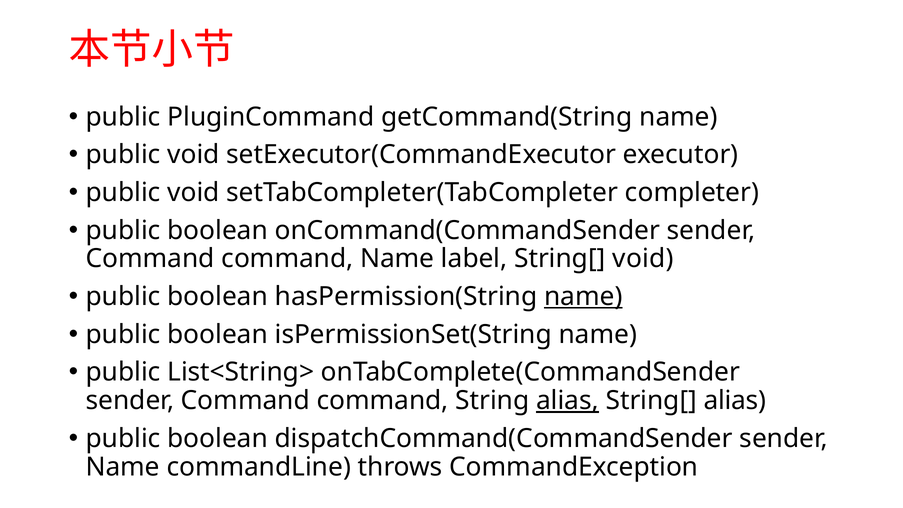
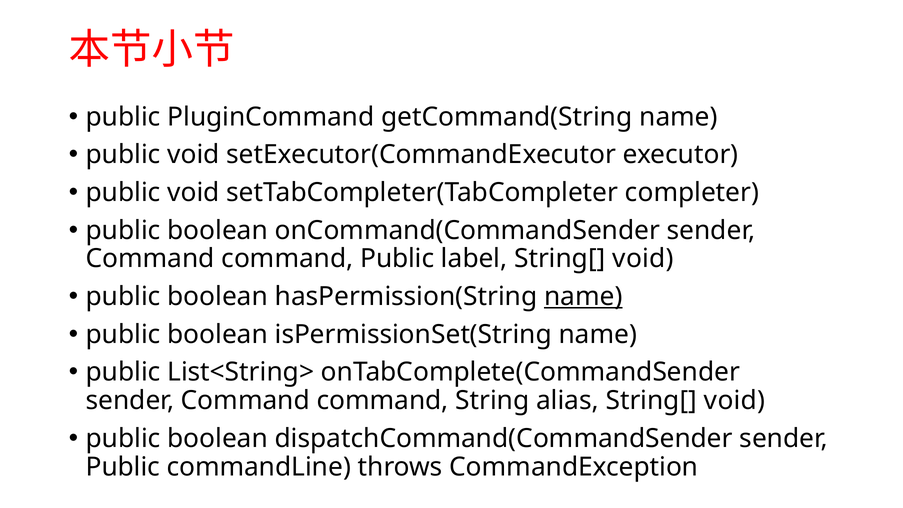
command Name: Name -> Public
alias at (567, 401) underline: present -> none
alias at (735, 401): alias -> void
Name at (123, 467): Name -> Public
